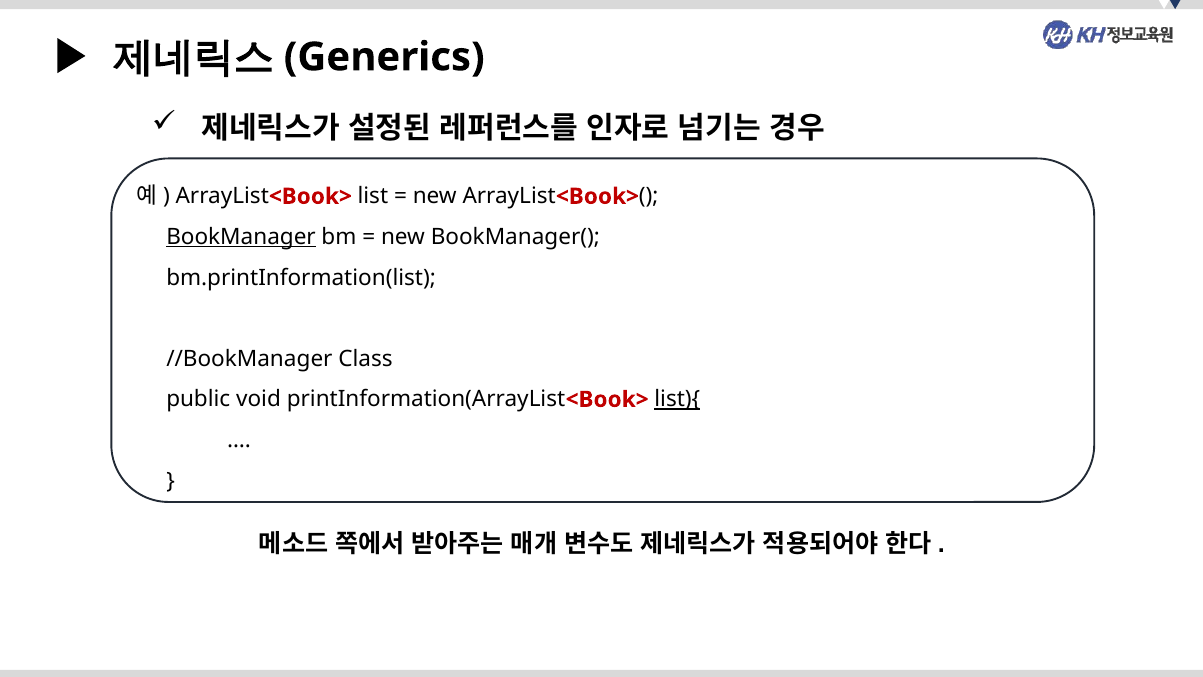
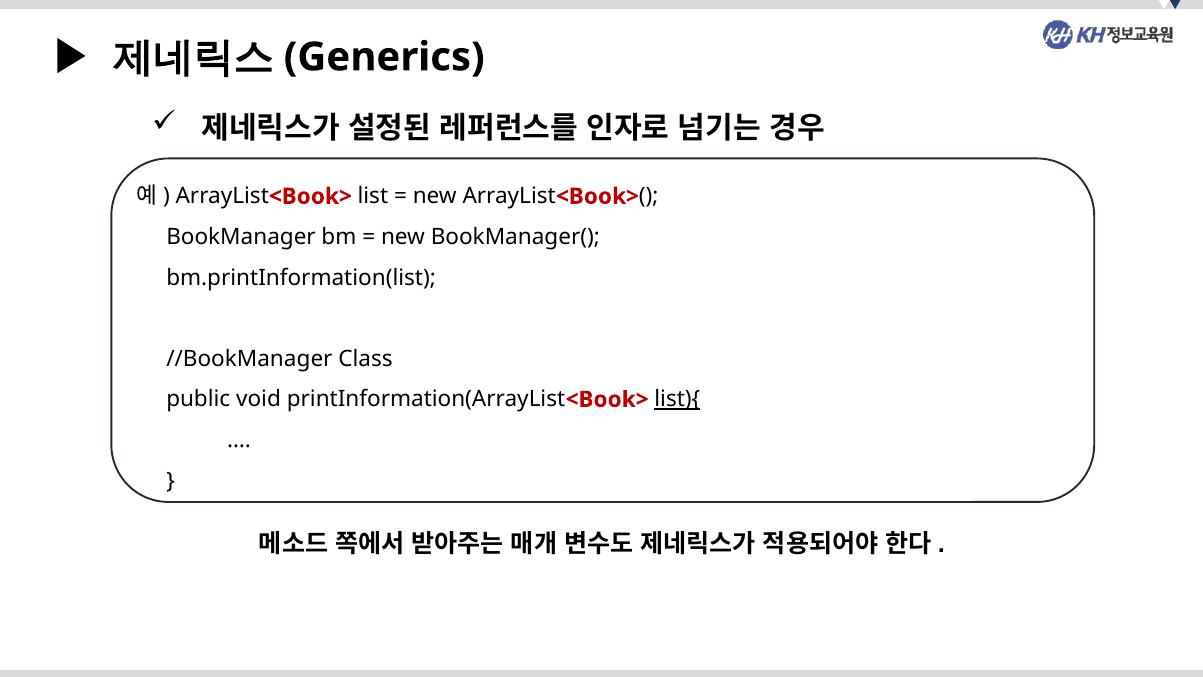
BookManager underline: present -> none
